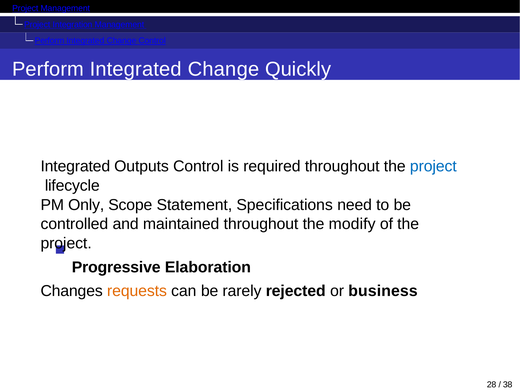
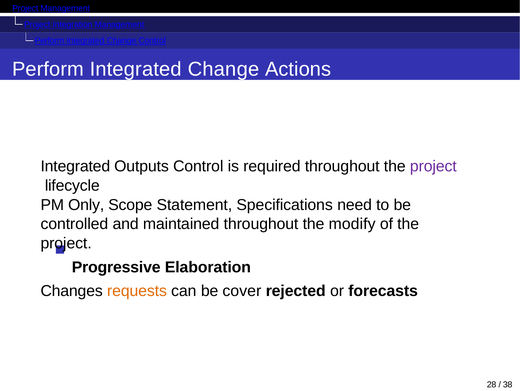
Quickly: Quickly -> Actions
project at (433, 166) colour: blue -> purple
rarely: rarely -> cover
business: business -> forecasts
